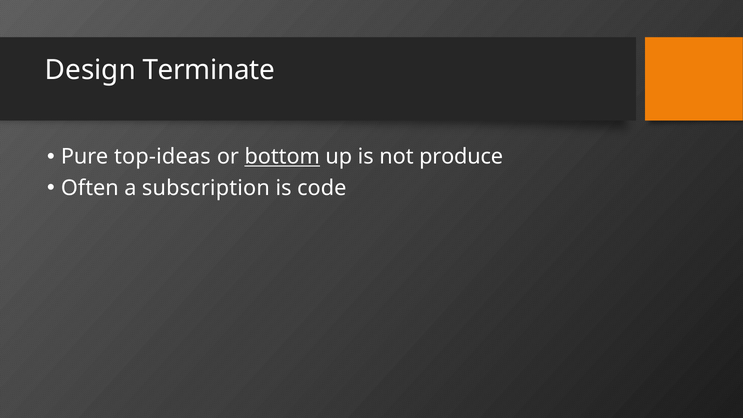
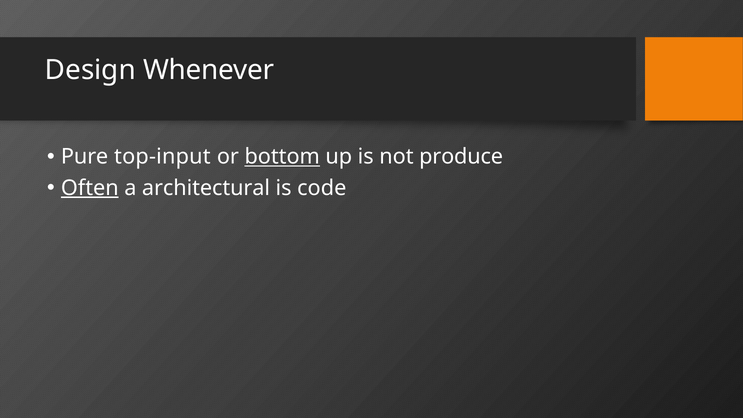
Terminate: Terminate -> Whenever
top-ideas: top-ideas -> top-input
Often underline: none -> present
subscription: subscription -> architectural
